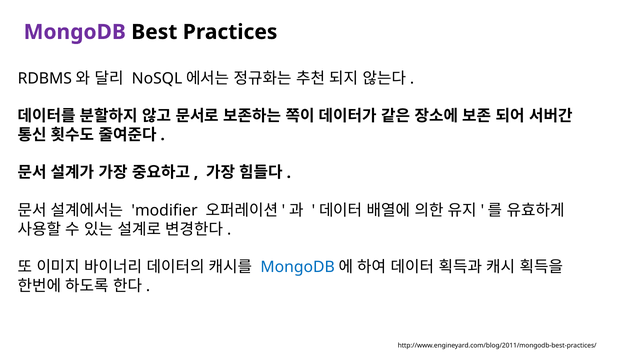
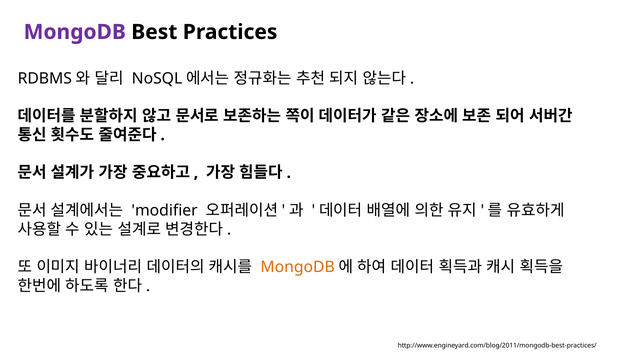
MongoDB at (298, 267) colour: blue -> orange
